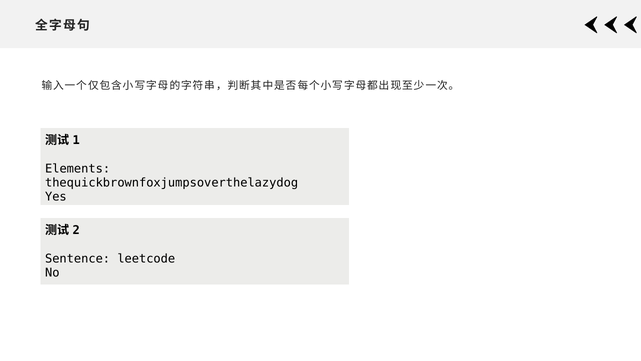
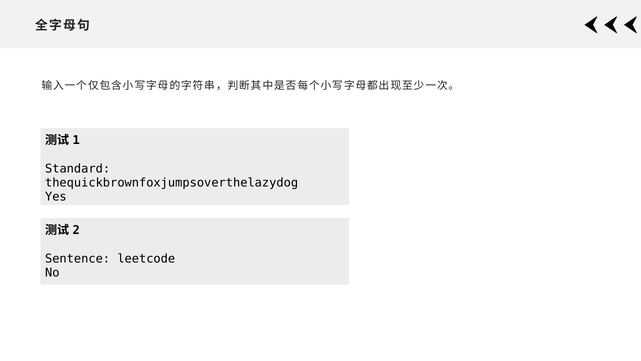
Elements: Elements -> Standard
